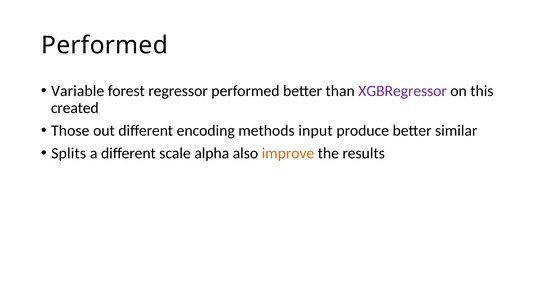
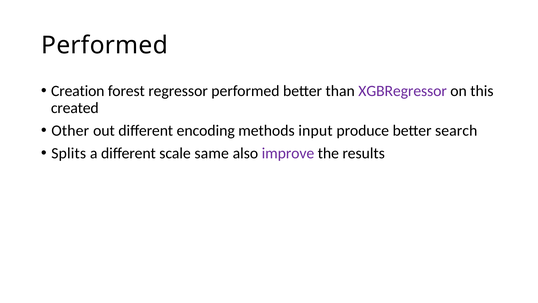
Variable: Variable -> Creation
Those: Those -> Other
similar: similar -> search
alpha: alpha -> same
improve colour: orange -> purple
